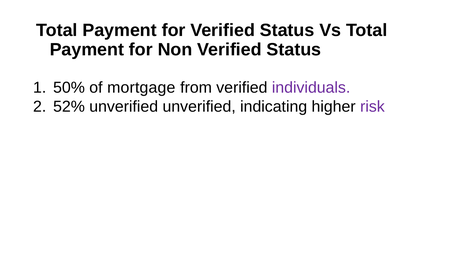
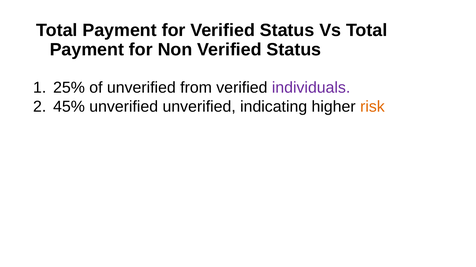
50%: 50% -> 25%
of mortgage: mortgage -> unverified
52%: 52% -> 45%
risk colour: purple -> orange
